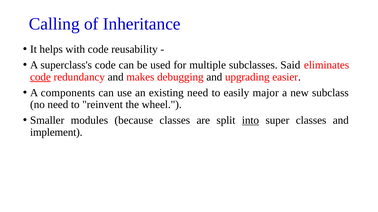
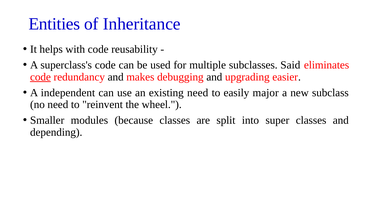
Calling: Calling -> Entities
components: components -> independent
into underline: present -> none
implement: implement -> depending
